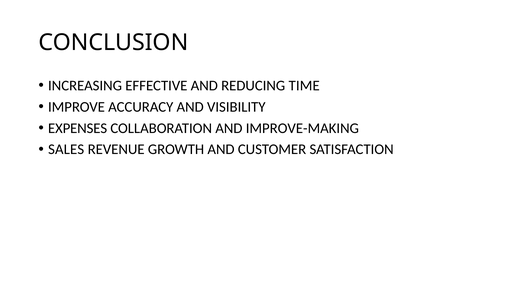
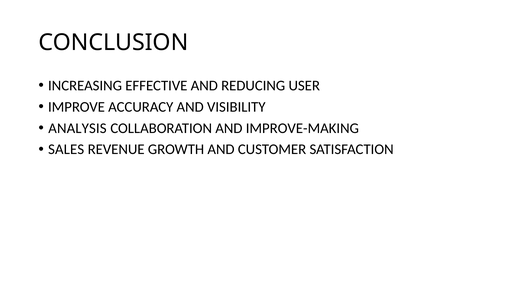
TIME: TIME -> USER
EXPENSES: EXPENSES -> ANALYSIS
